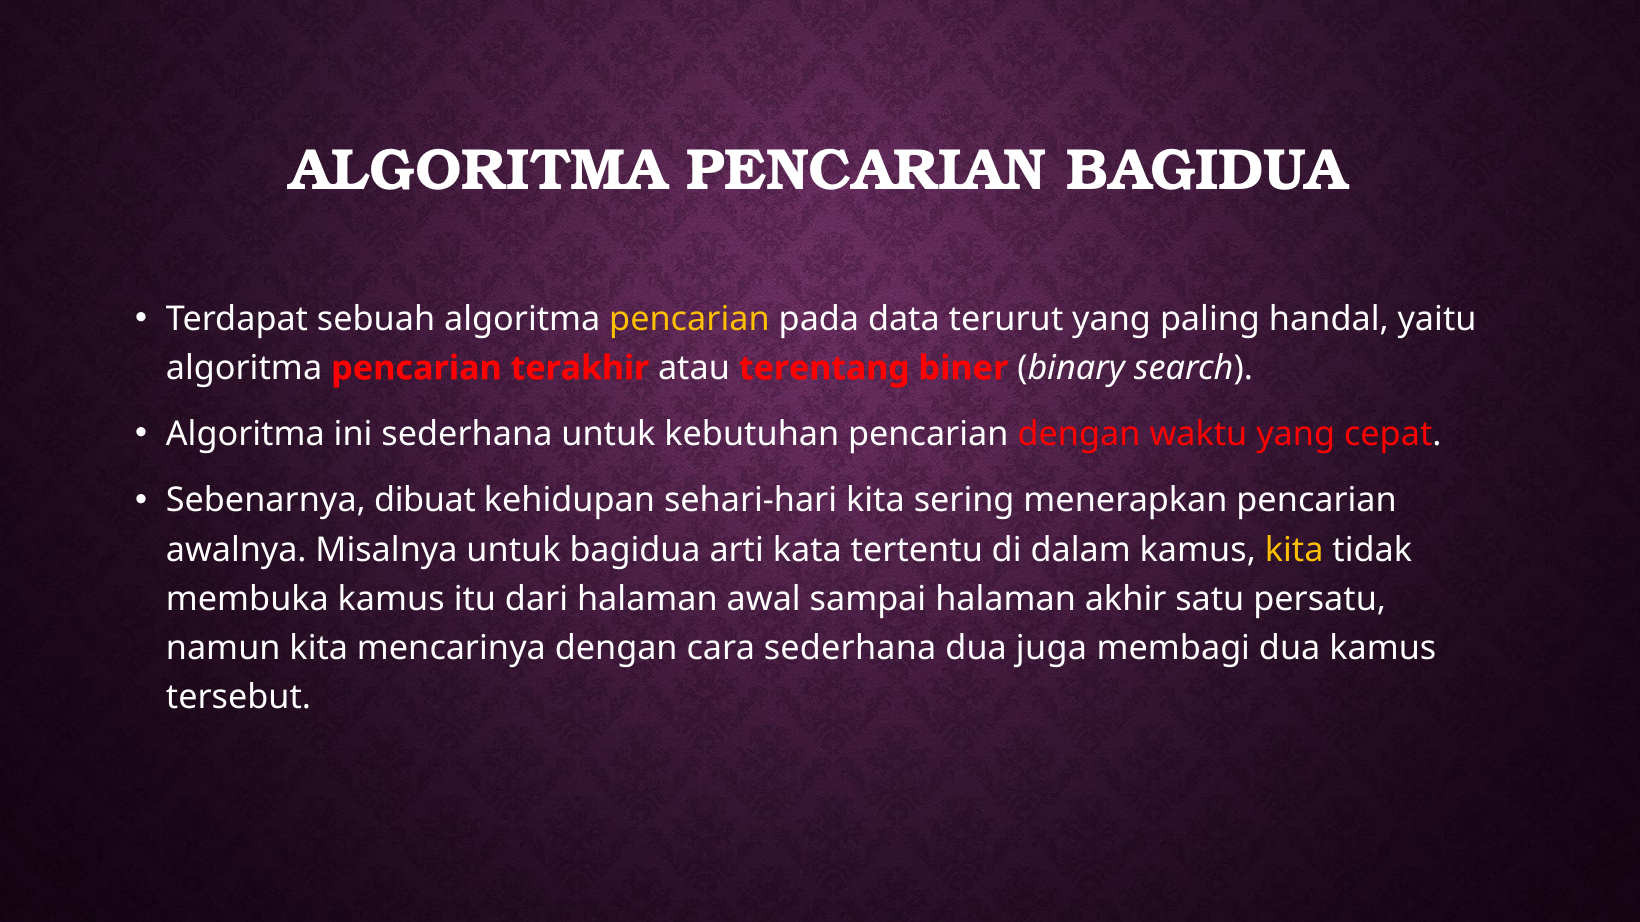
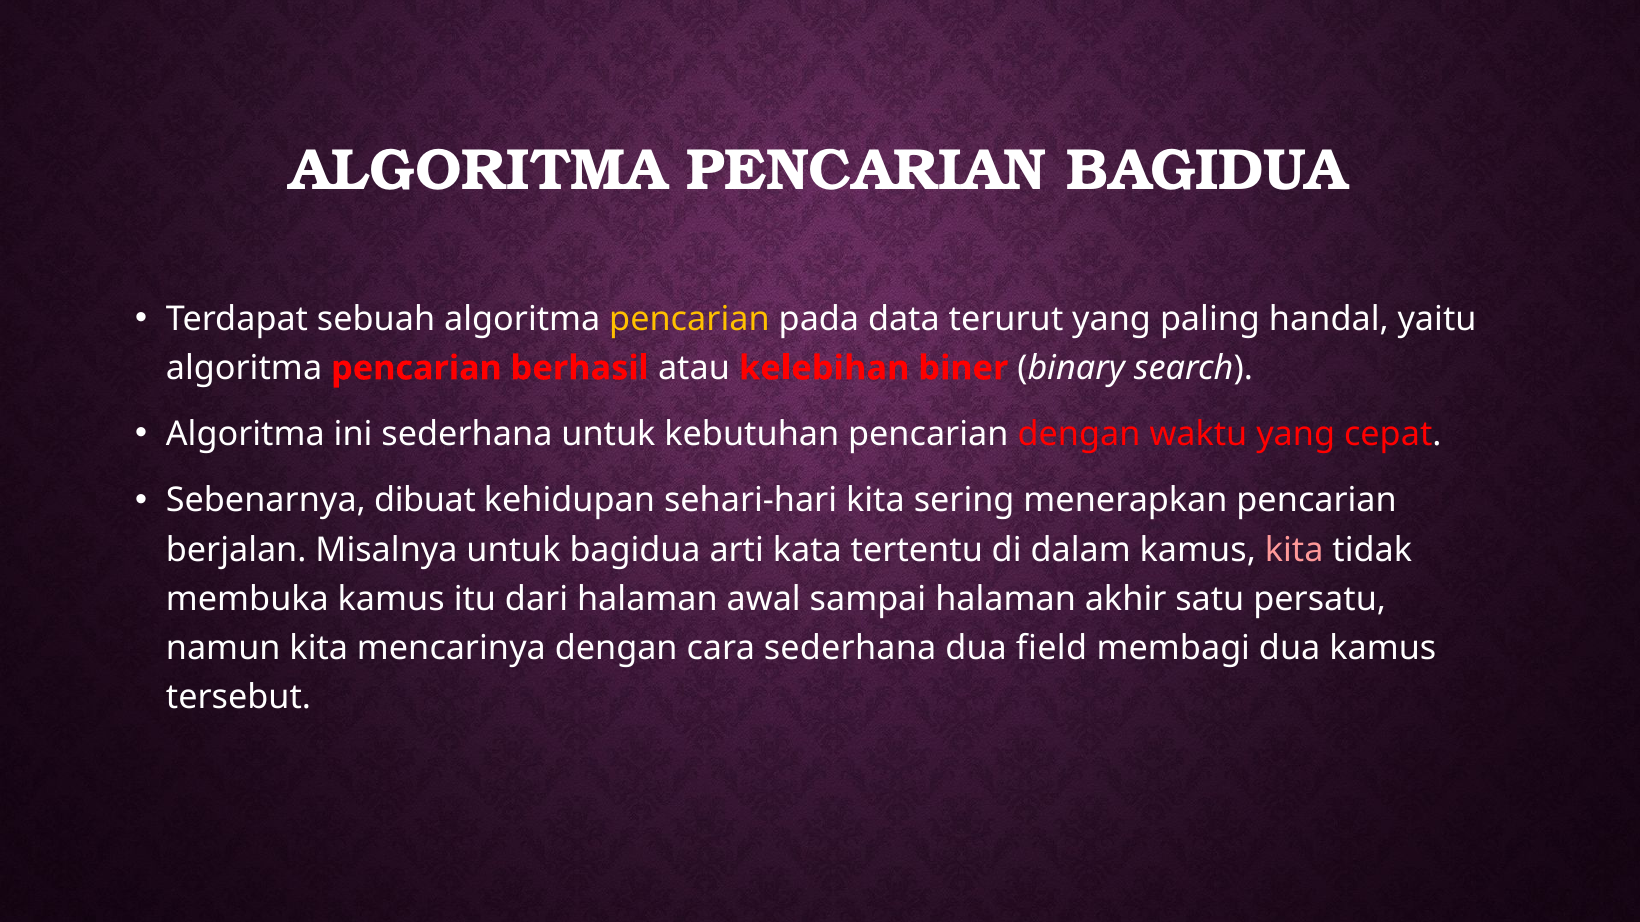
terakhir: terakhir -> berhasil
terentang: terentang -> kelebihan
awalnya: awalnya -> berjalan
kita at (1294, 550) colour: yellow -> pink
juga: juga -> field
